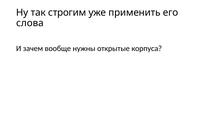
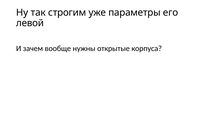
применить: применить -> параметры
слова: слова -> левой
